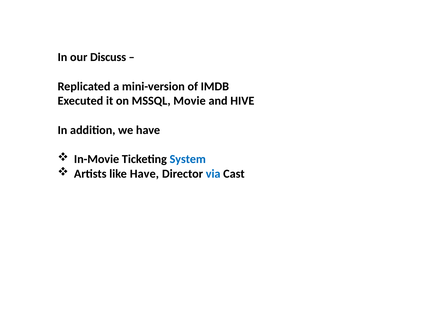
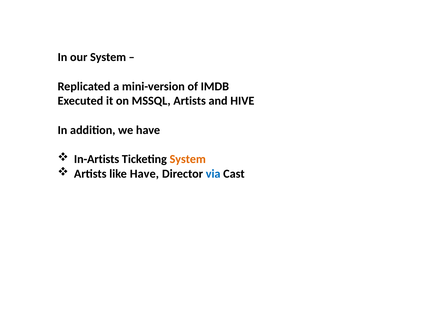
our Discuss: Discuss -> System
MSSQL Movie: Movie -> Artists
In-Movie: In-Movie -> In-Artists
System at (188, 159) colour: blue -> orange
